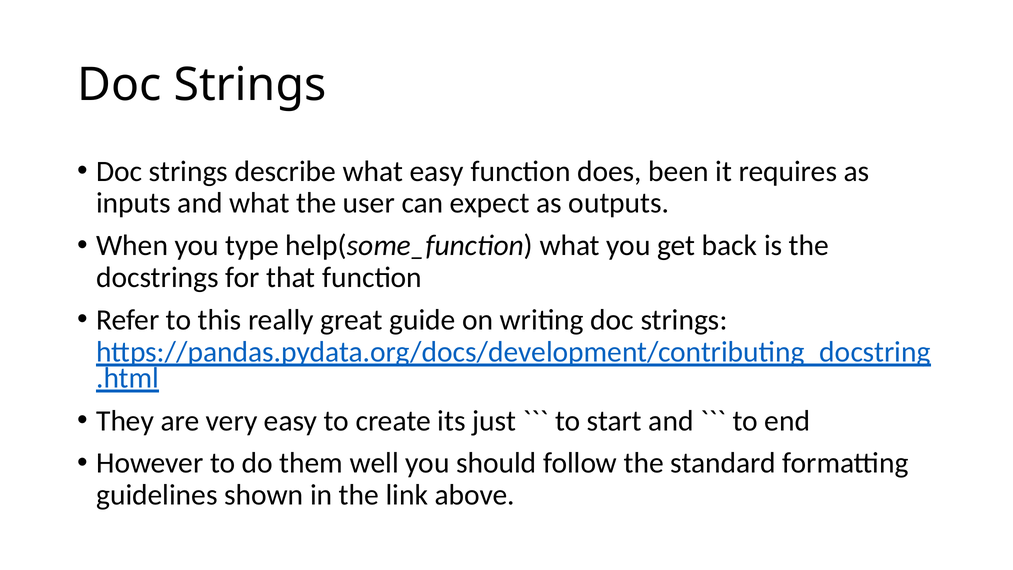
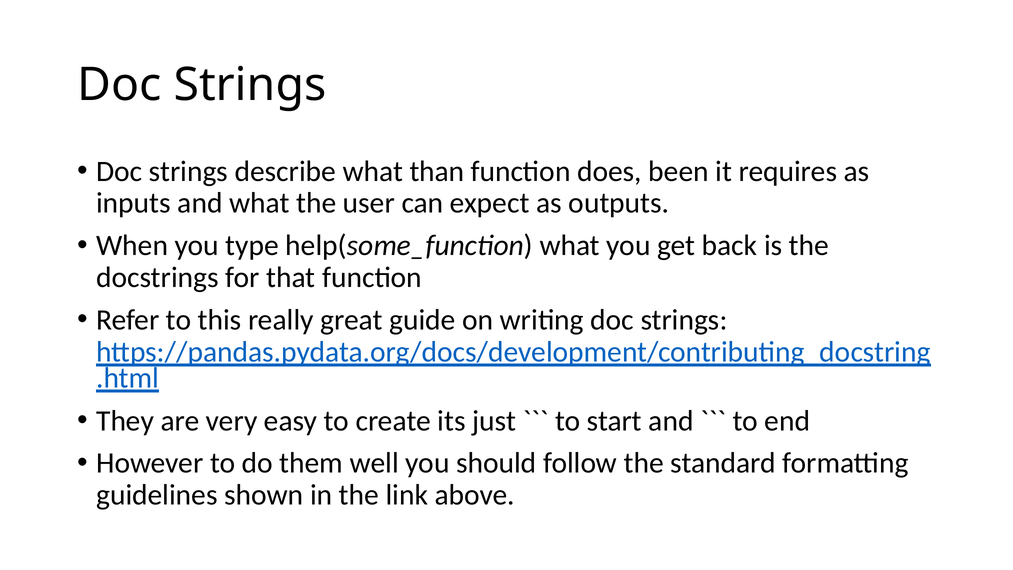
what easy: easy -> than
